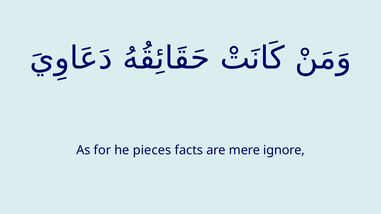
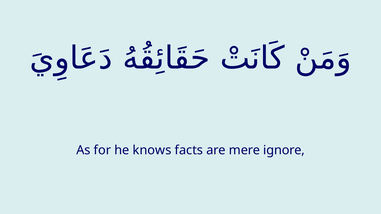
pieces: pieces -> knows
